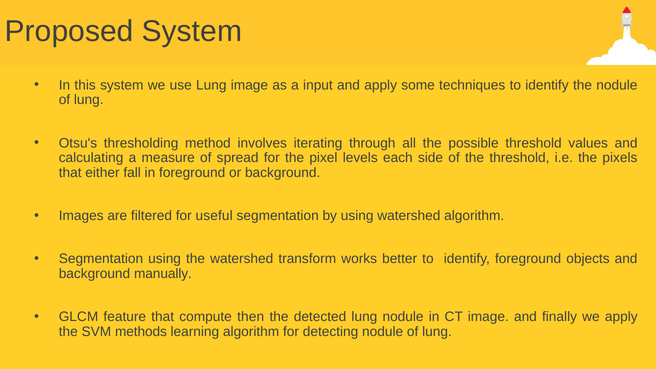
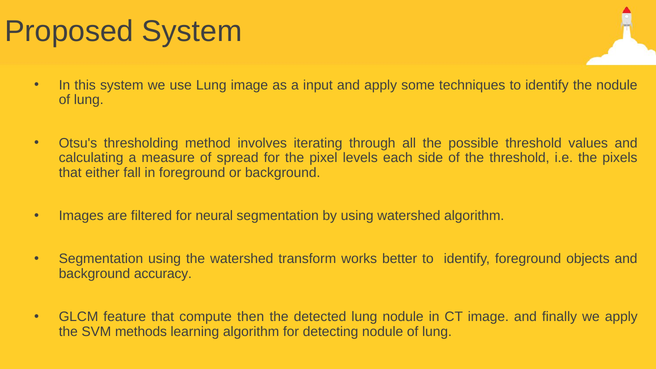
useful: useful -> neural
manually: manually -> accuracy
